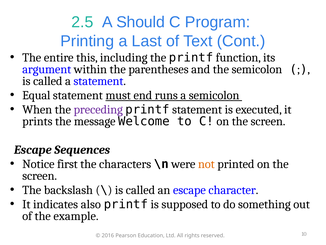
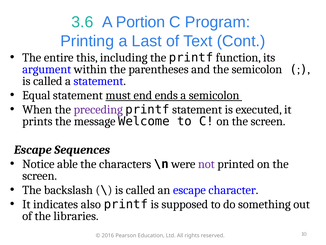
2.5: 2.5 -> 3.6
Should: Should -> Portion
runs: runs -> ends
first: first -> able
not colour: orange -> purple
example: example -> libraries
